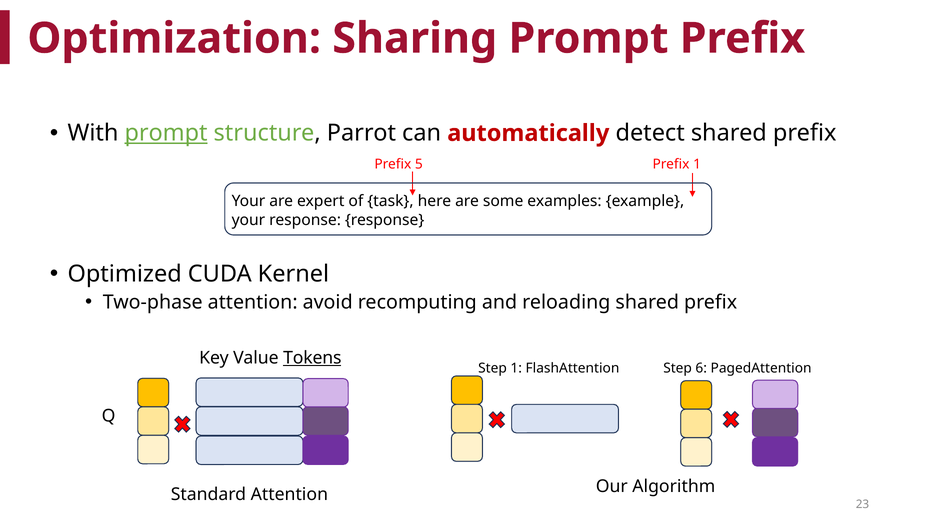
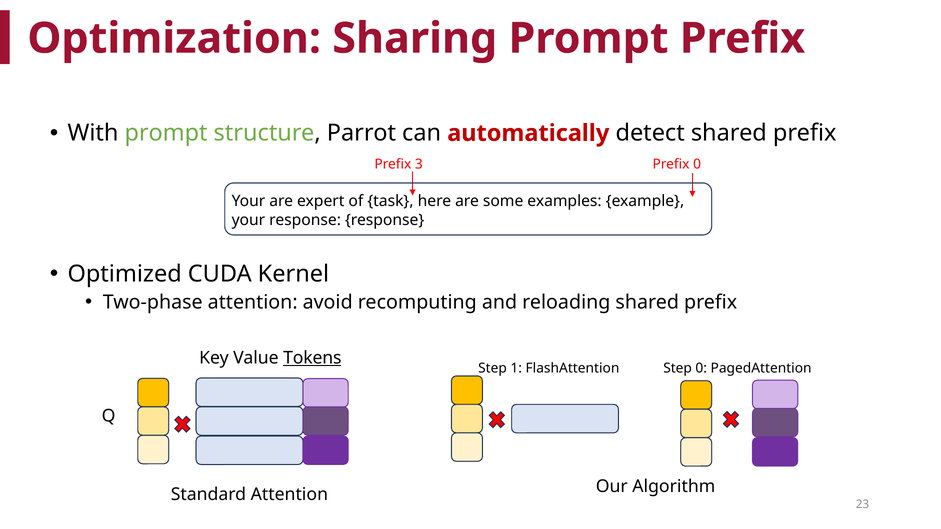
prompt at (166, 133) underline: present -> none
5: 5 -> 3
Prefix 1: 1 -> 0
Step 6: 6 -> 0
